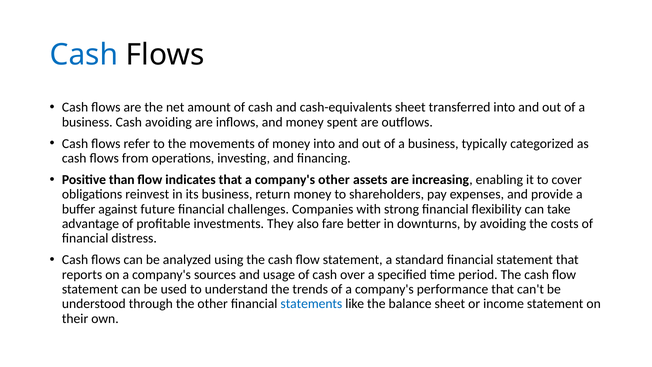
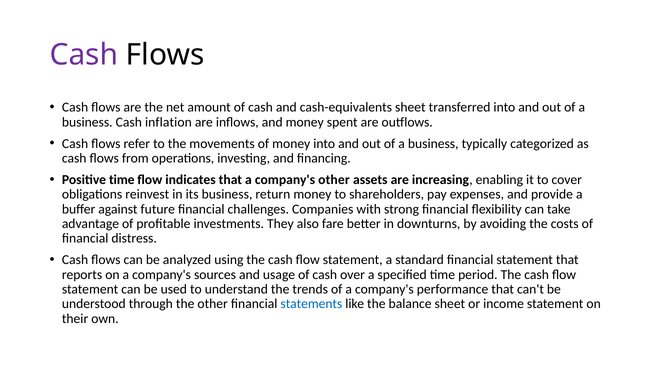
Cash at (84, 55) colour: blue -> purple
Cash avoiding: avoiding -> inflation
Positive than: than -> time
